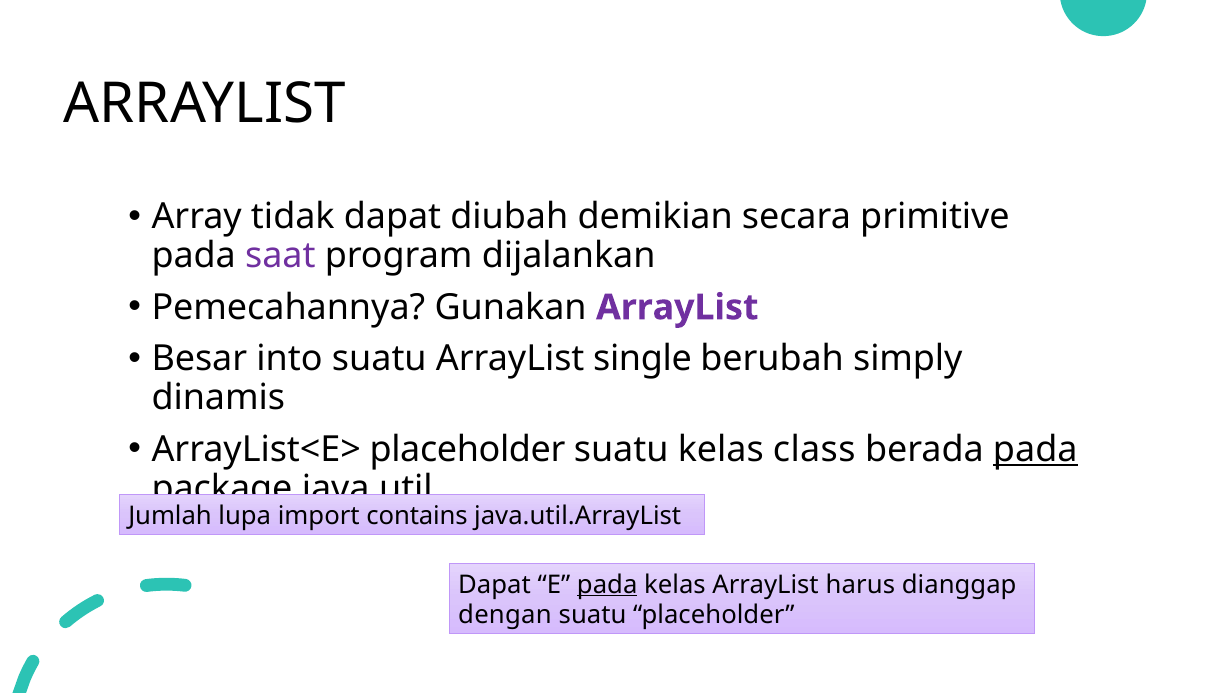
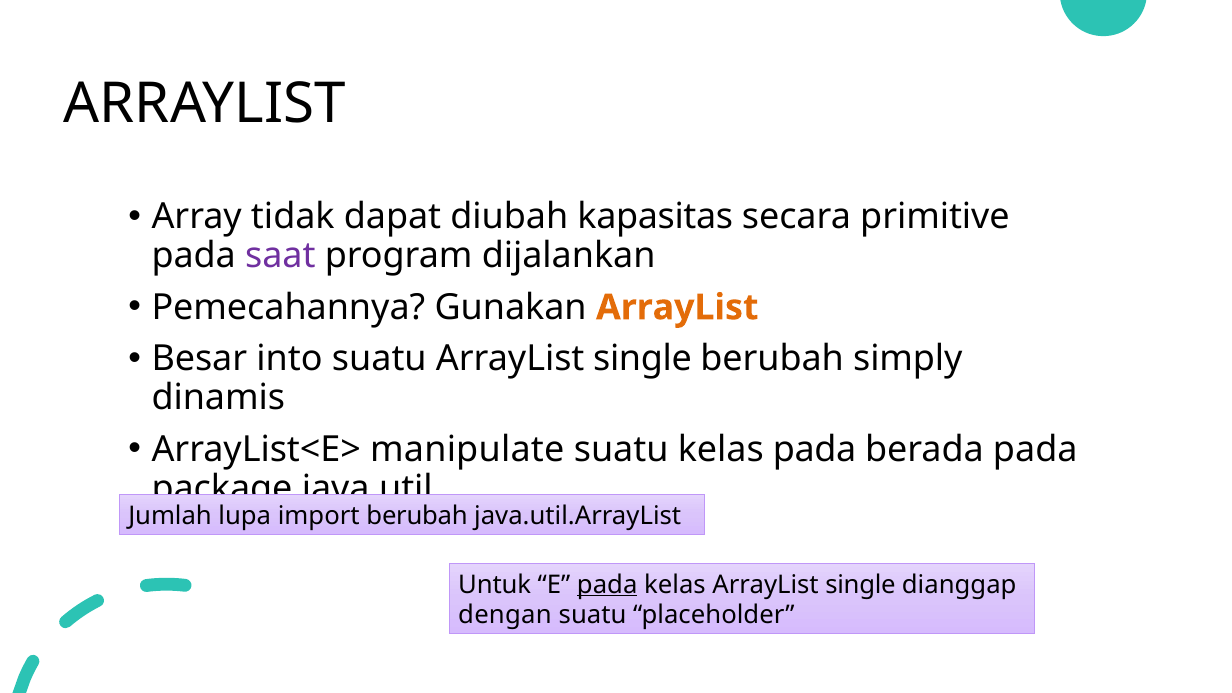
demikian: demikian -> kapasitas
ArrayList at (677, 307) colour: purple -> orange
ArrayList<E> placeholder: placeholder -> manipulate
kelas class: class -> pada
pada at (1035, 450) underline: present -> none
import contains: contains -> berubah
Dapat at (495, 585): Dapat -> Untuk
kelas ArrayList harus: harus -> single
